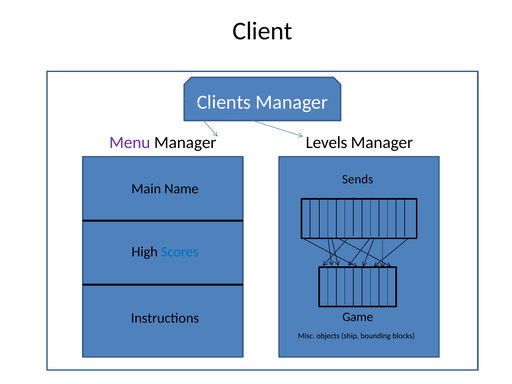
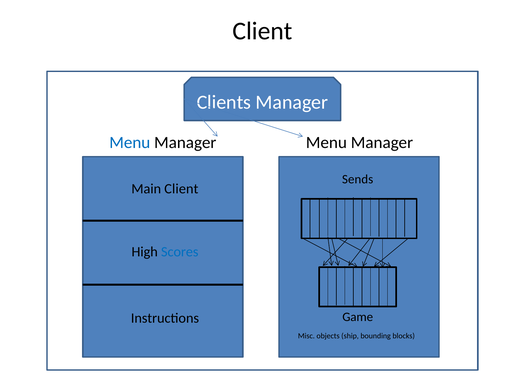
Menu at (130, 142) colour: purple -> blue
Manager Levels: Levels -> Menu
Main Name: Name -> Client
